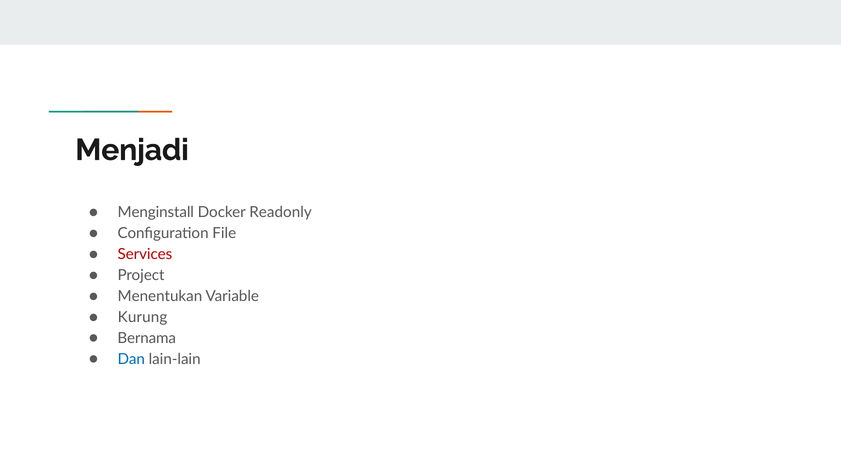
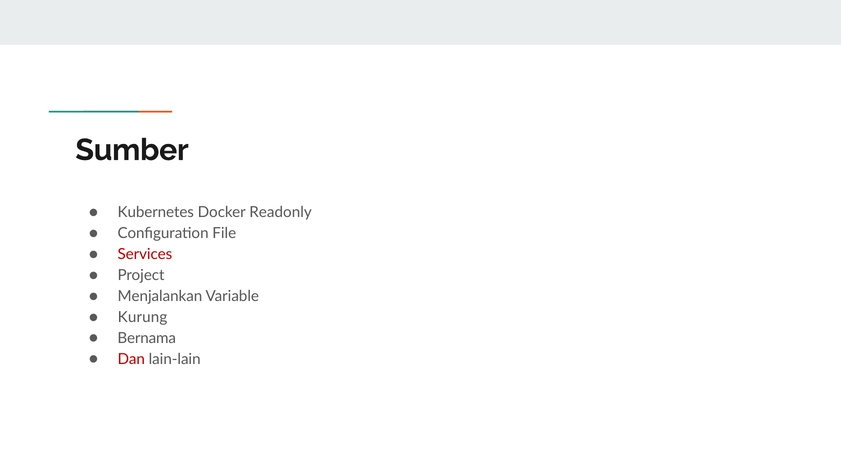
Menjadi: Menjadi -> Sumber
Menginstall: Menginstall -> Kubernetes
Menentukan: Menentukan -> Menjalankan
Dan colour: blue -> red
